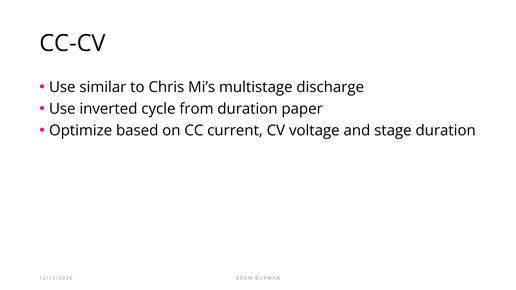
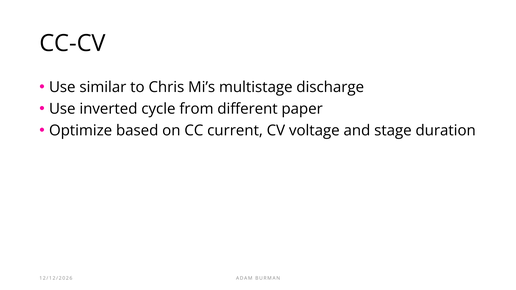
from duration: duration -> different
